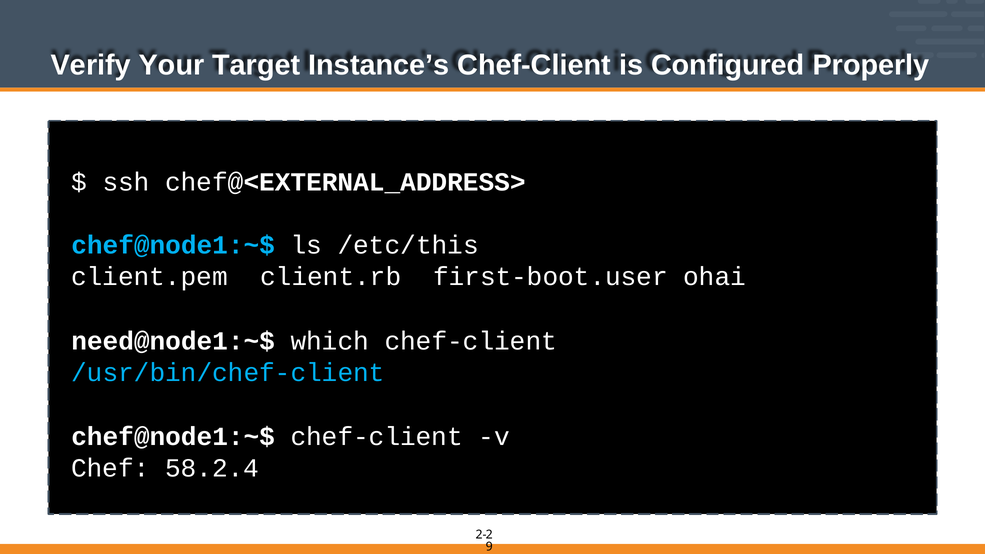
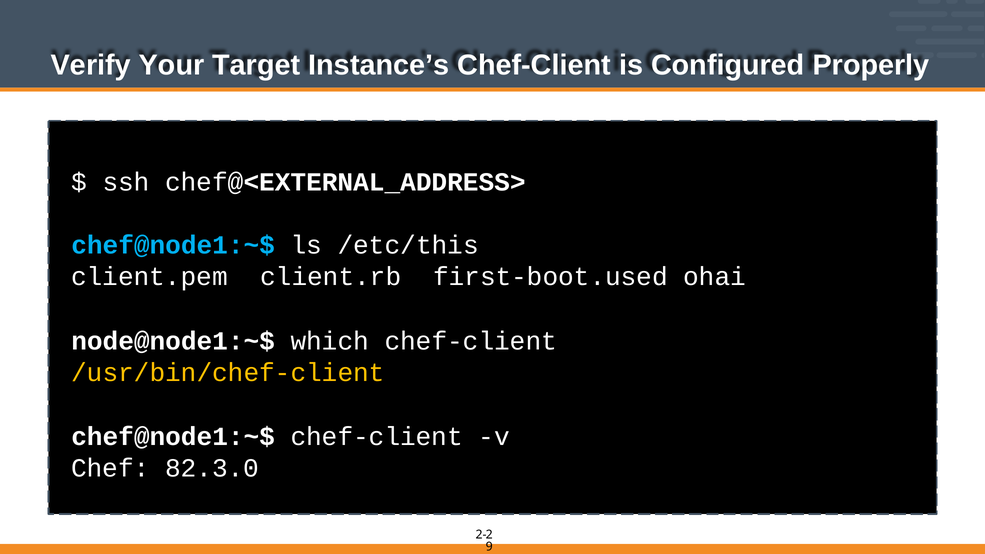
first-boot.user: first-boot.user -> first-boot.used
need@node1:~$: need@node1:~$ -> node@node1:~$
/usr/bin/chef-client colour: light blue -> yellow
58.2.4: 58.2.4 -> 82.3.0
